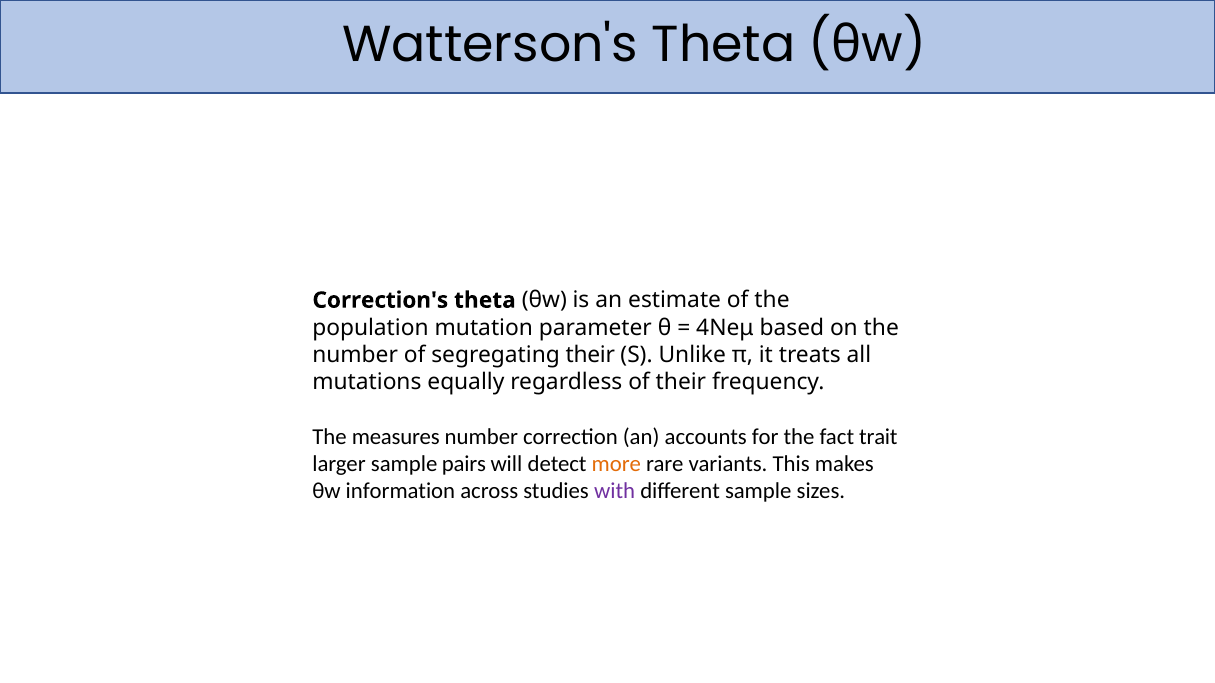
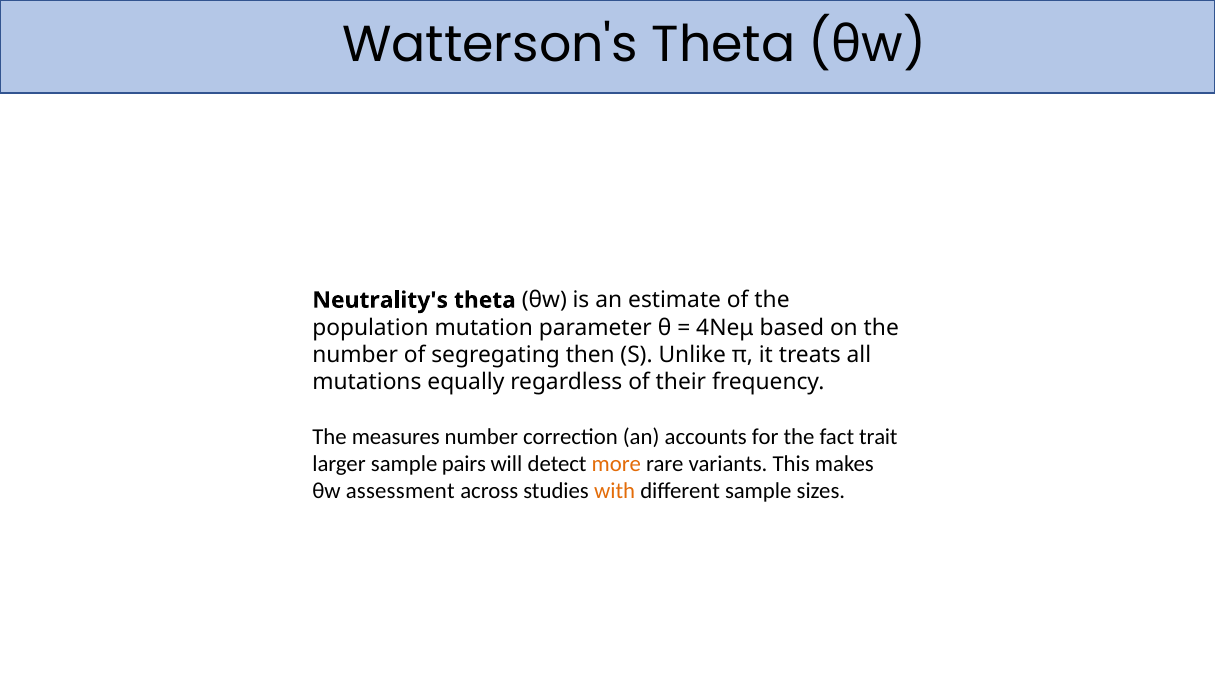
Correction's: Correction's -> Neutrality's
segregating their: their -> then
information: information -> assessment
with colour: purple -> orange
